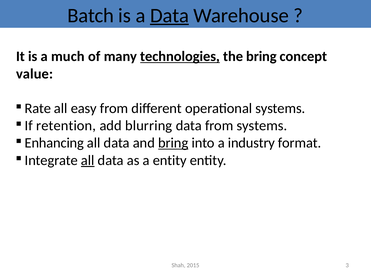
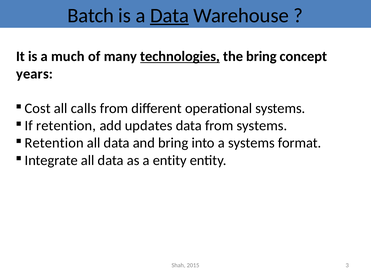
value: value -> years
Rate: Rate -> Cost
easy: easy -> calls
blurring: blurring -> updates
Enhancing at (54, 143): Enhancing -> Retention
bring at (173, 143) underline: present -> none
a industry: industry -> systems
all at (88, 160) underline: present -> none
